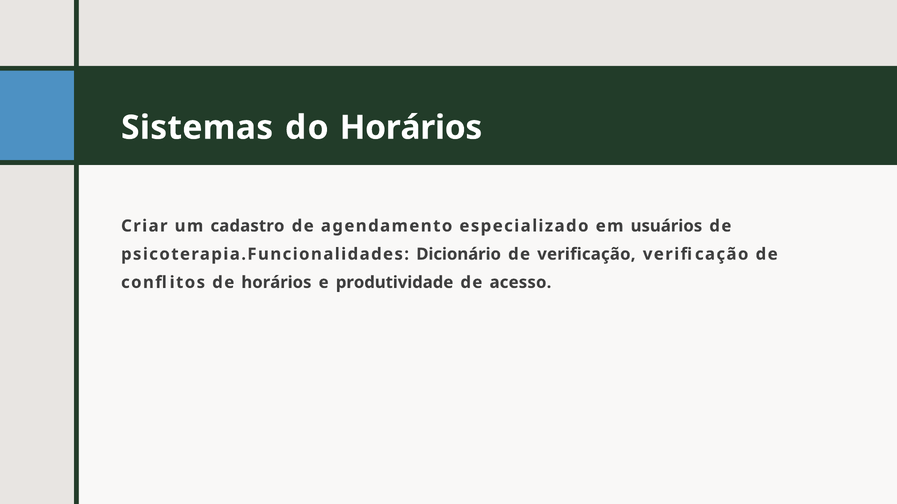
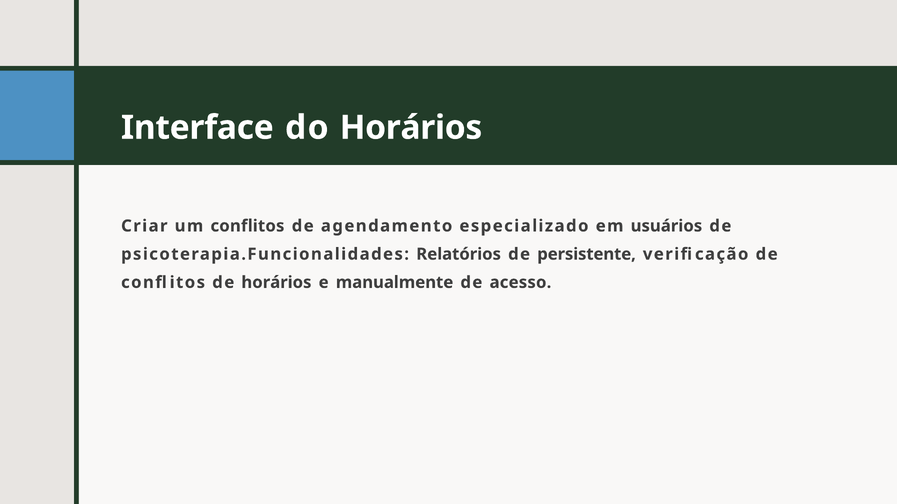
Sistemas: Sistemas -> Interface
um cadastro: cadastro -> conflitos
Dicionário: Dicionário -> Relatórios
de verificação: verificação -> persistente
produtividade: produtividade -> manualmente
